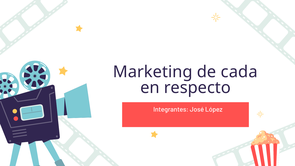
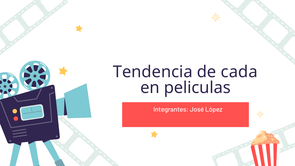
Marketing: Marketing -> Tendencia
respecto: respecto -> peliculas
